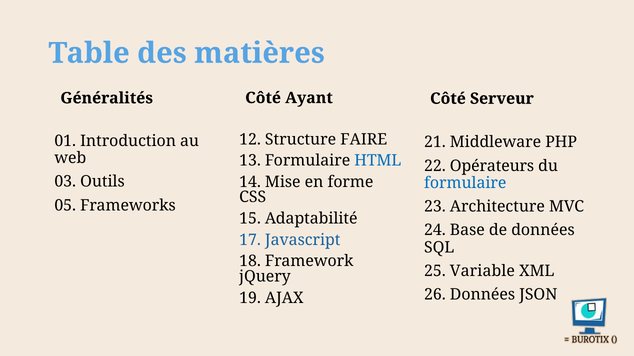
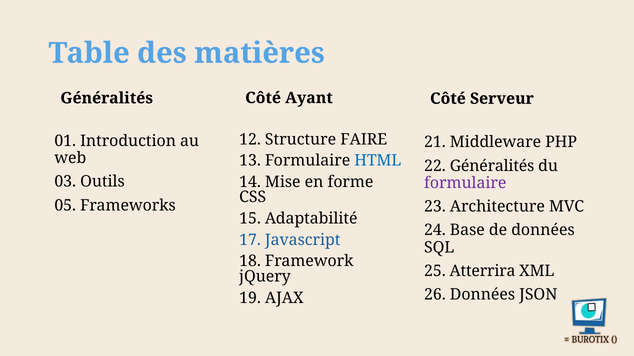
22 Opérateurs: Opérateurs -> Généralités
formulaire at (465, 183) colour: blue -> purple
Variable: Variable -> Atterrira
